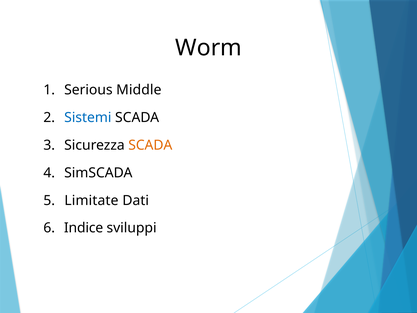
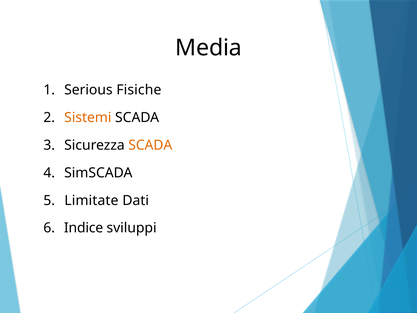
Worm: Worm -> Media
Middle: Middle -> Fisiche
Sistemi colour: blue -> orange
